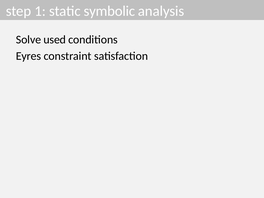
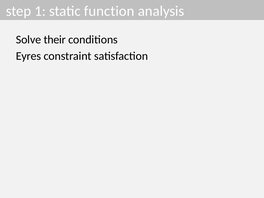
symbolic: symbolic -> function
used: used -> their
